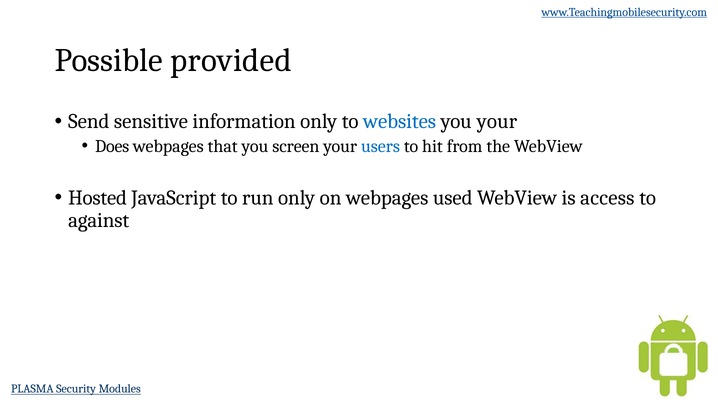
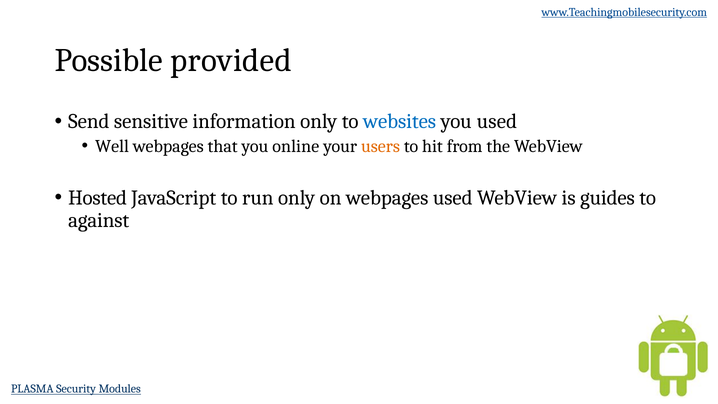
you your: your -> used
Does: Does -> Well
screen: screen -> online
users colour: blue -> orange
access: access -> guides
